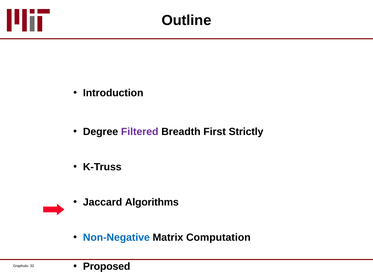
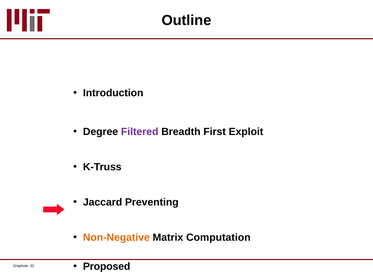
Strictly: Strictly -> Exploit
Algorithms: Algorithms -> Preventing
Non-Negative colour: blue -> orange
